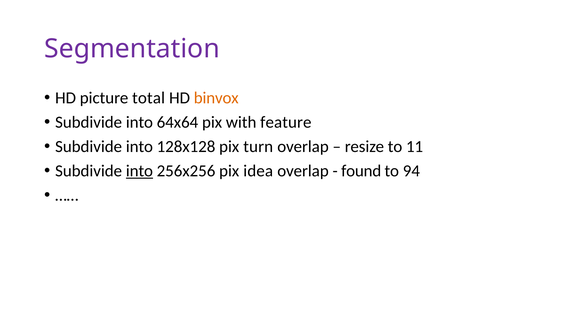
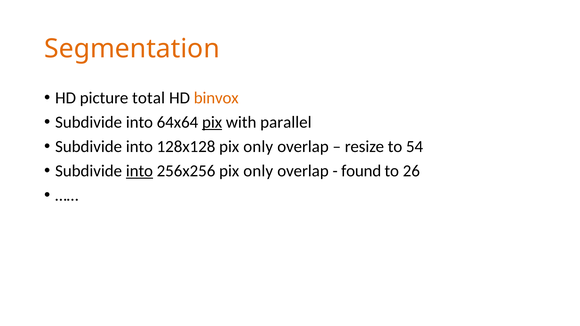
Segmentation colour: purple -> orange
pix at (212, 122) underline: none -> present
feature: feature -> parallel
128x128 pix turn: turn -> only
11: 11 -> 54
256x256 pix idea: idea -> only
94: 94 -> 26
